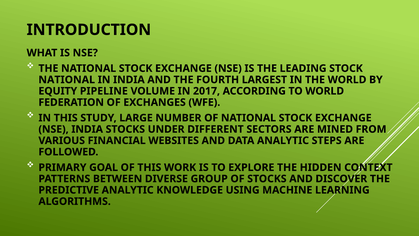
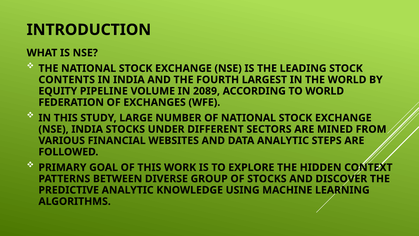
NATIONAL at (67, 80): NATIONAL -> CONTENTS
2017: 2017 -> 2089
